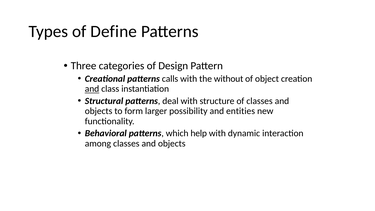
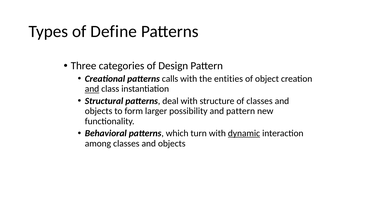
without: without -> entities
and entities: entities -> pattern
help: help -> turn
dynamic underline: none -> present
